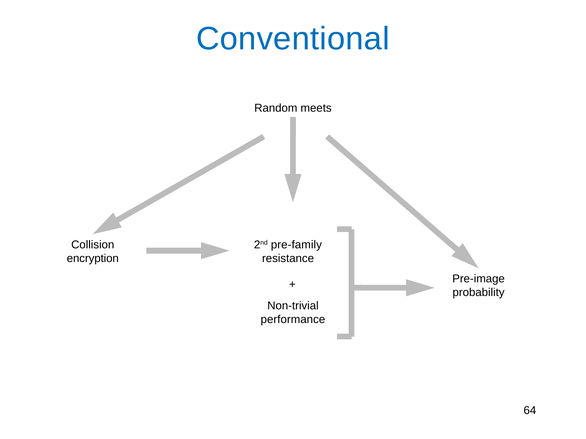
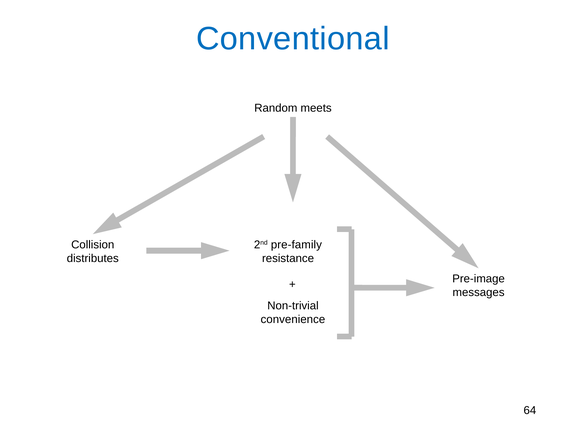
encryption: encryption -> distributes
probability: probability -> messages
performance: performance -> convenience
